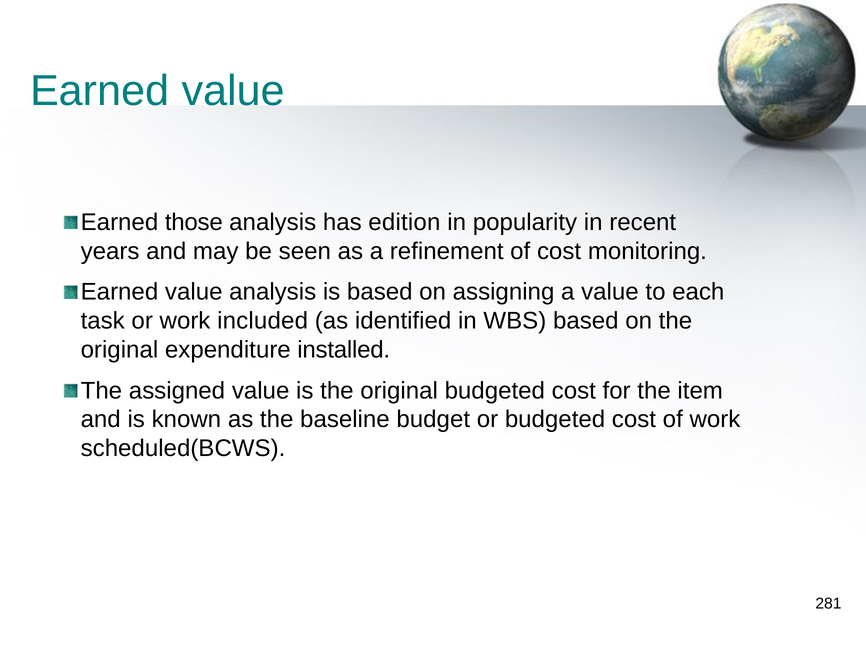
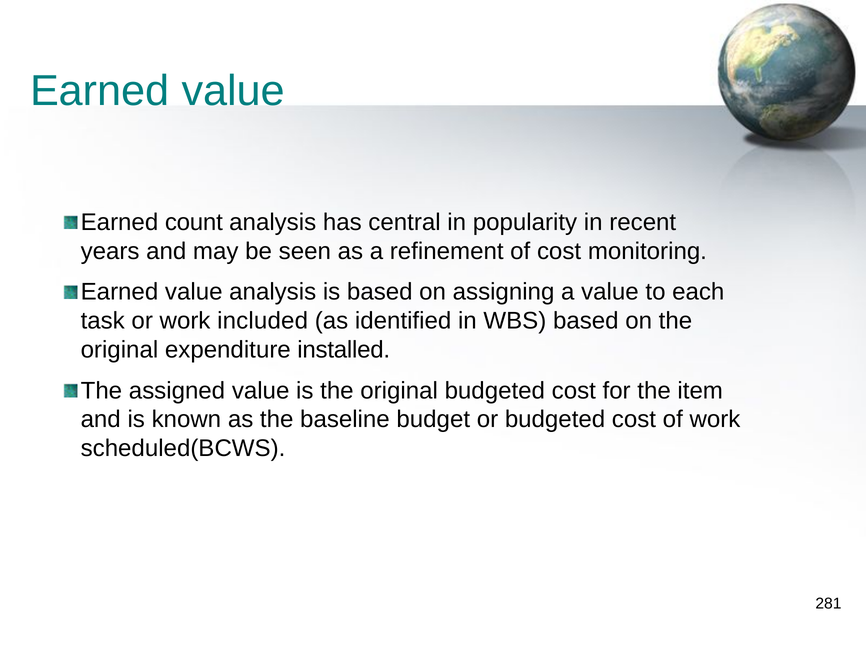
those: those -> count
edition: edition -> central
